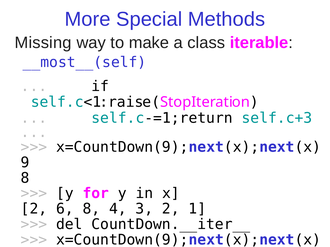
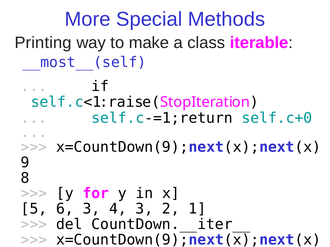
Missing: Missing -> Printing
self.c+3: self.c+3 -> self.c+0
2 at (34, 209): 2 -> 5
6 8: 8 -> 3
